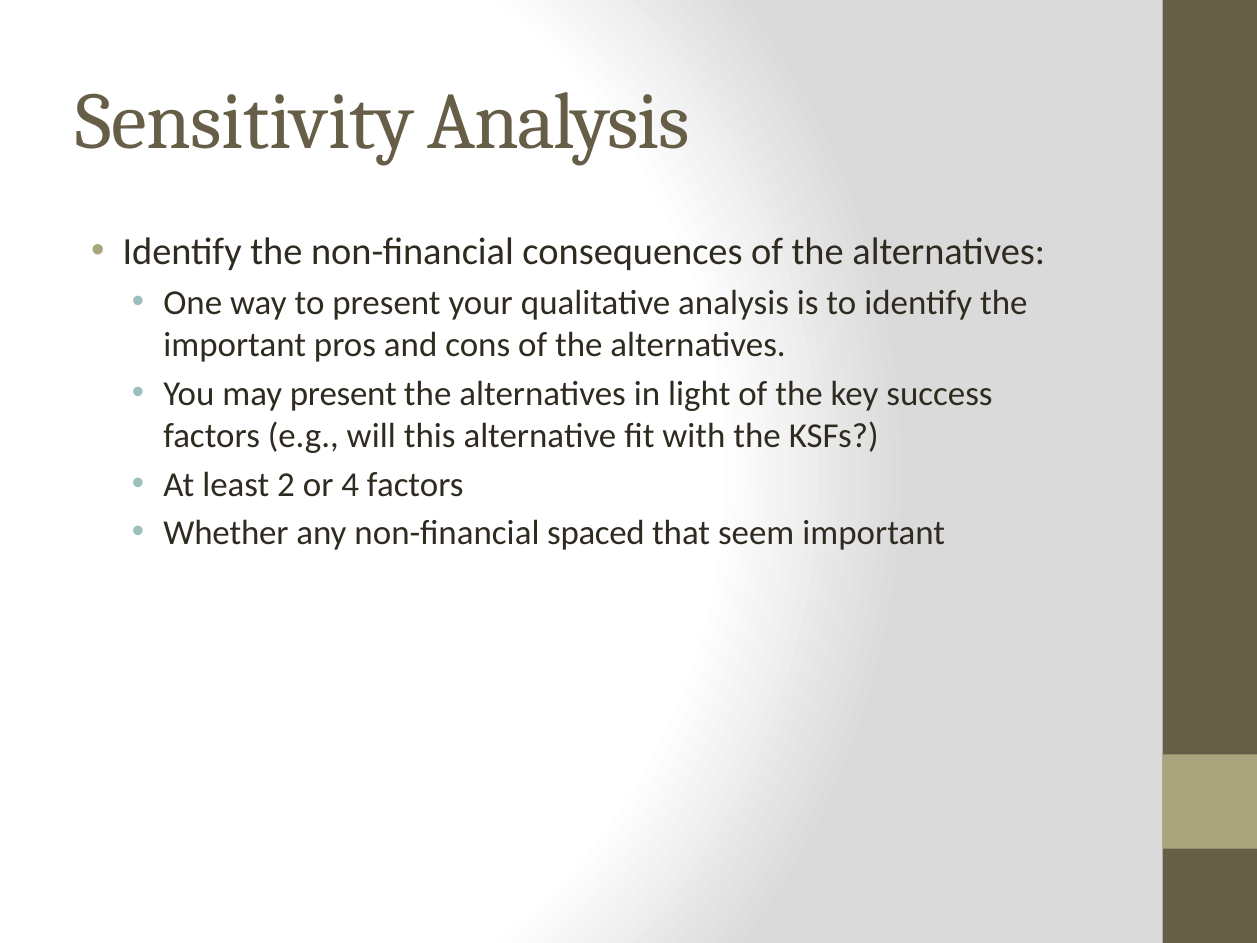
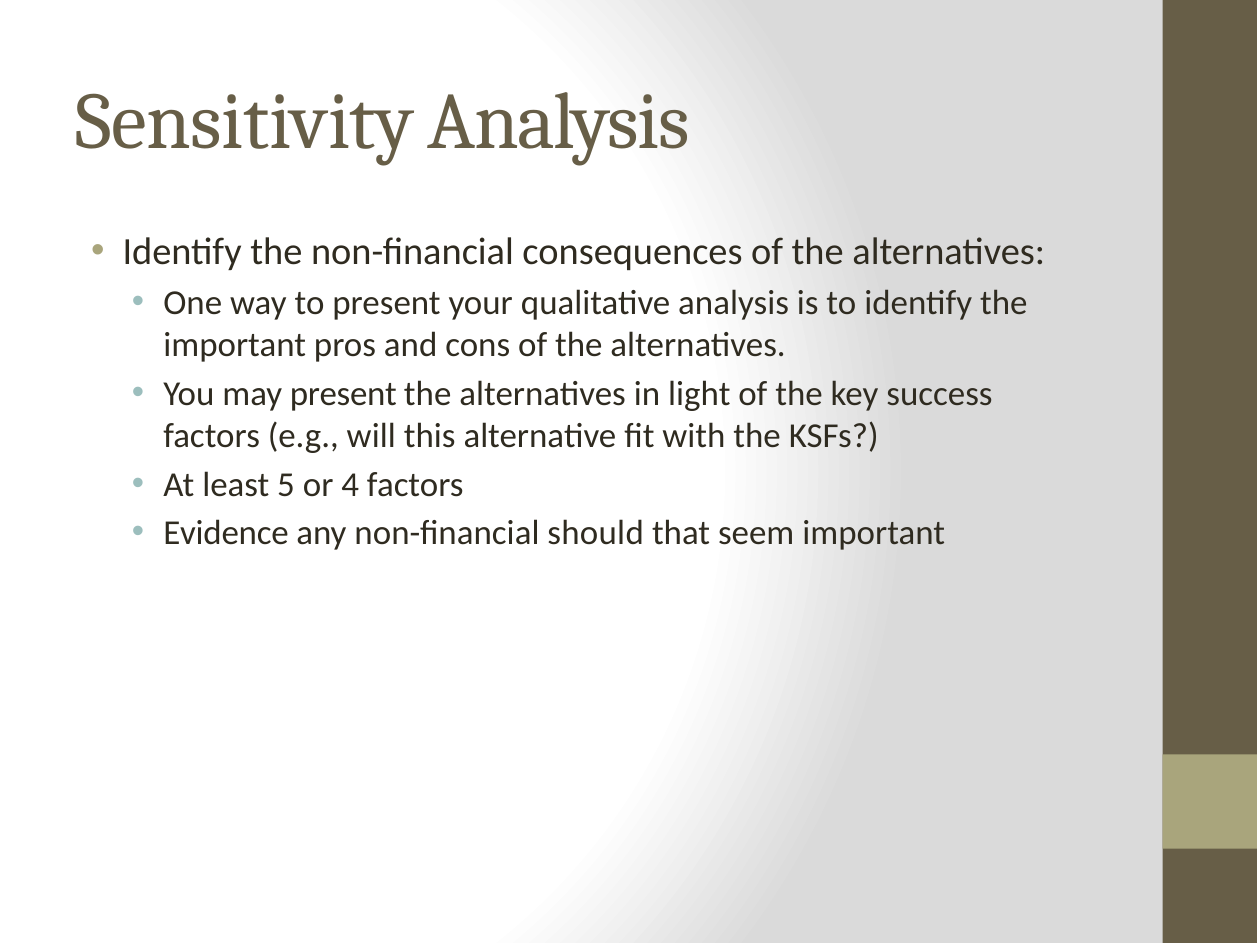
2: 2 -> 5
Whether: Whether -> Evidence
spaced: spaced -> should
